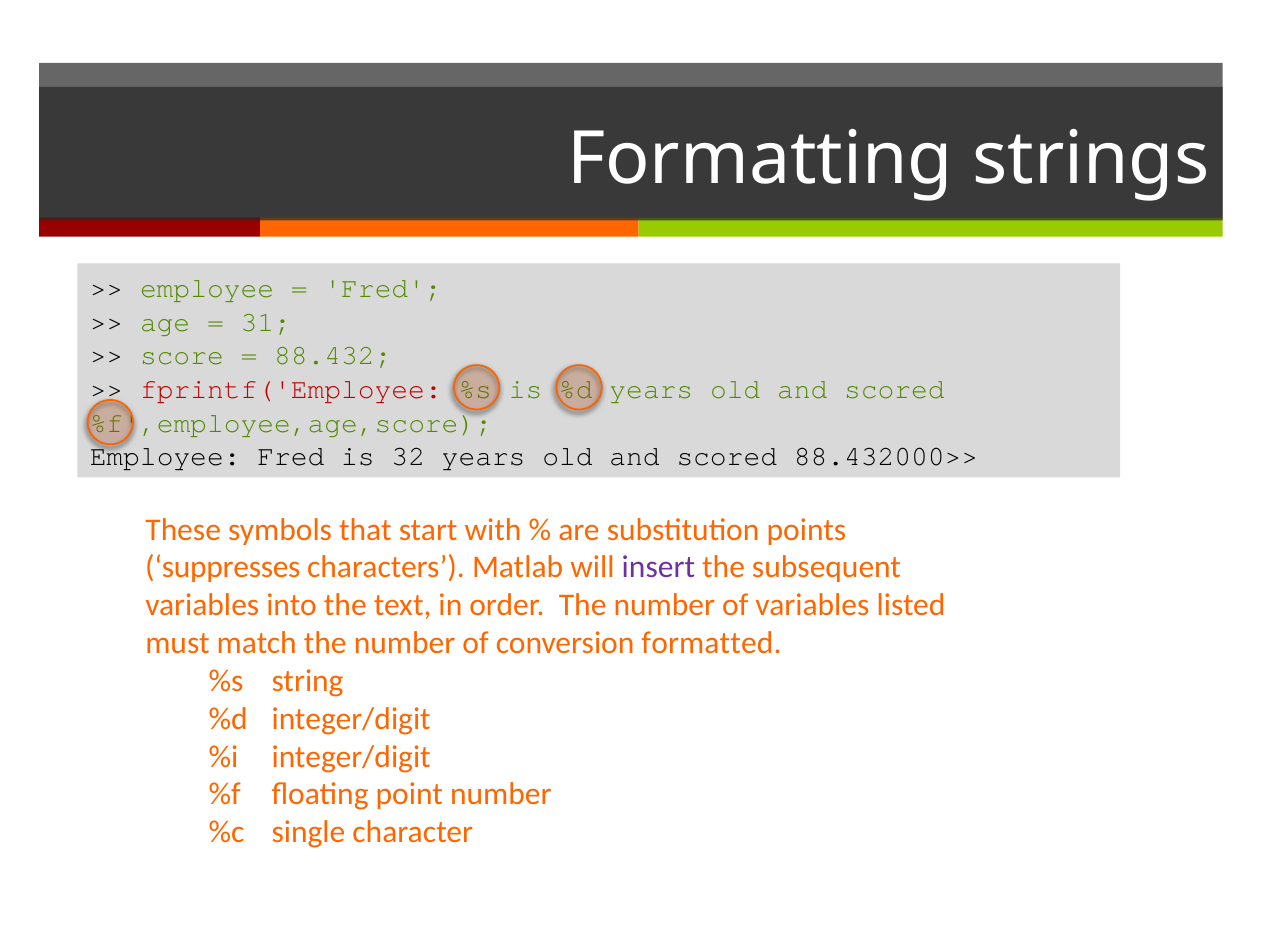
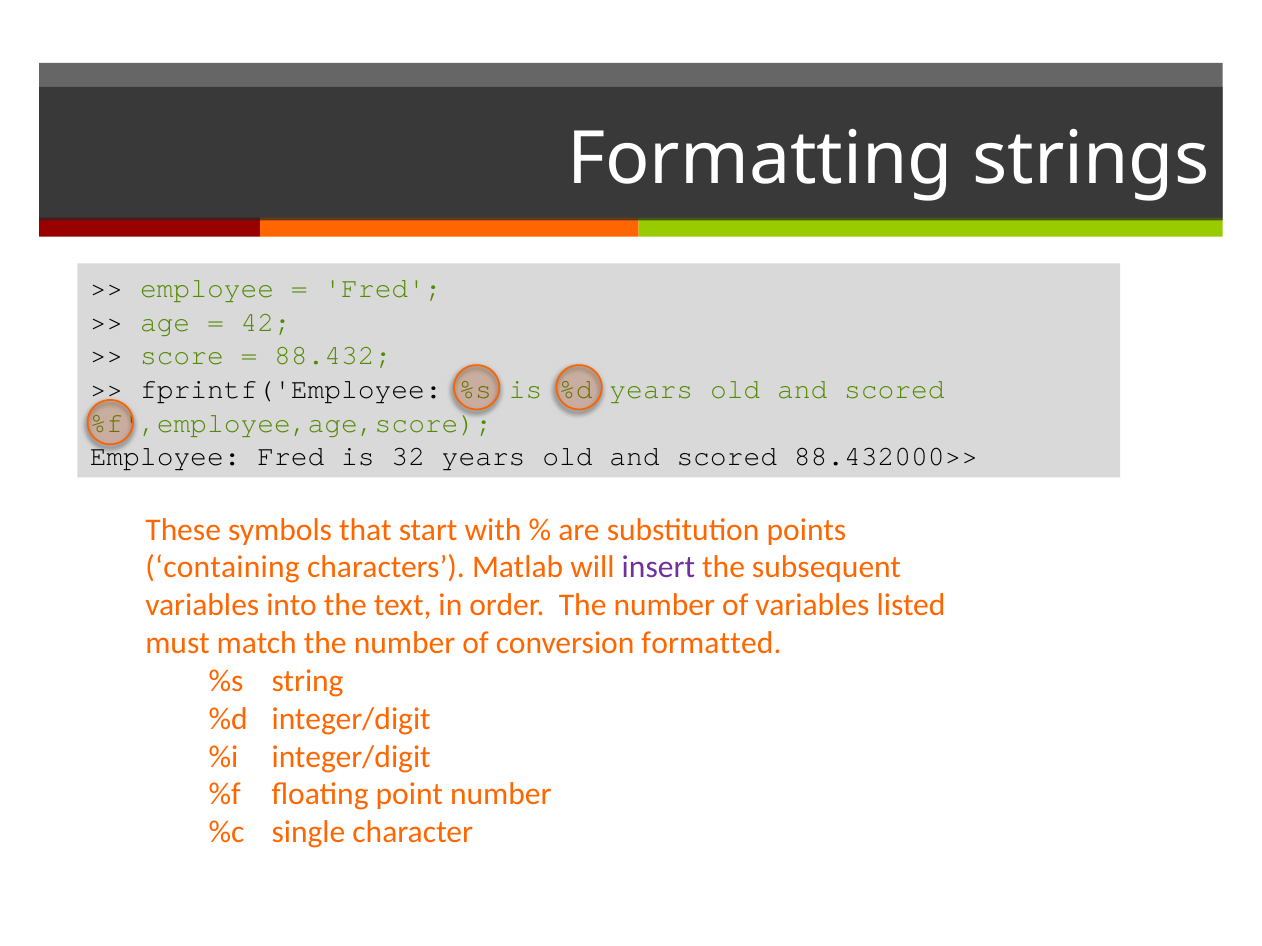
31: 31 -> 42
fprintf('Employee colour: red -> black
suppresses: suppresses -> containing
